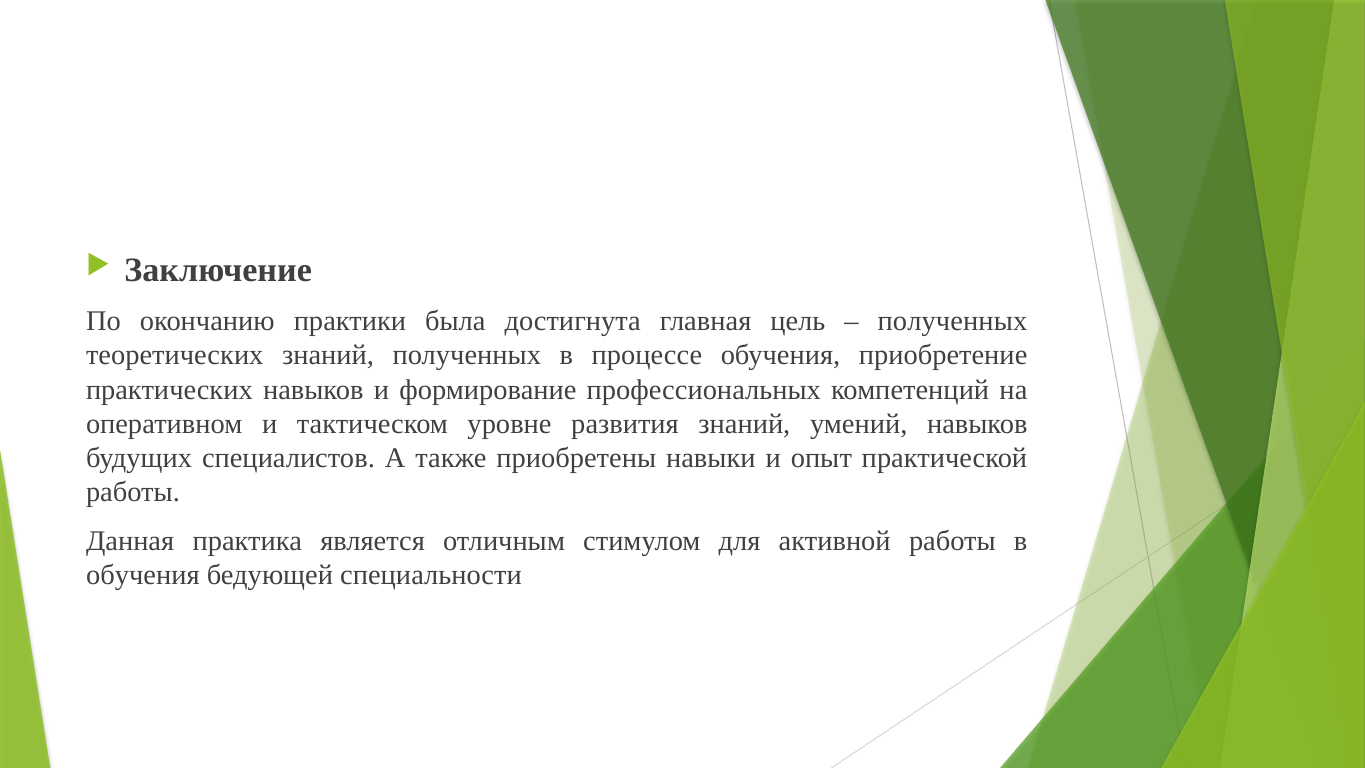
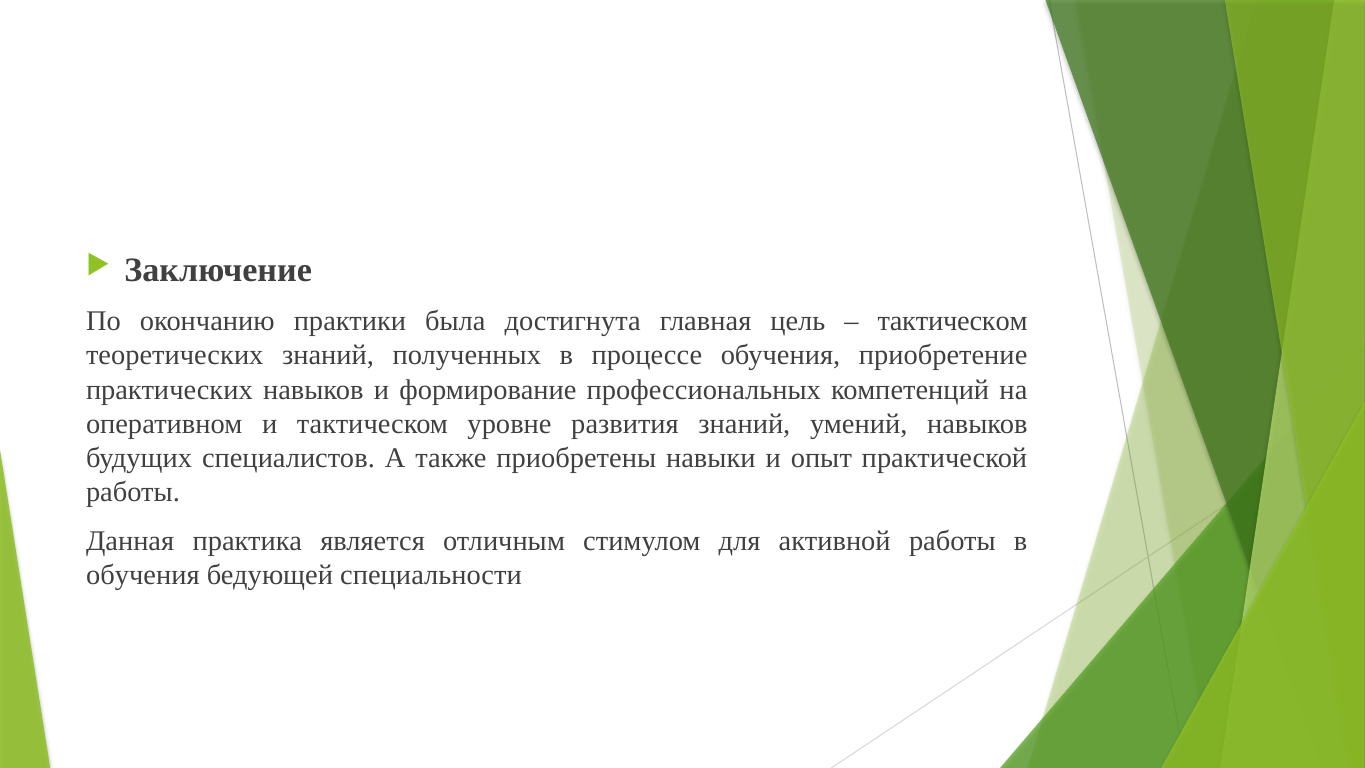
полученных at (952, 321): полученных -> тактическом
